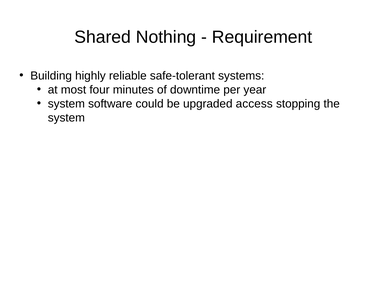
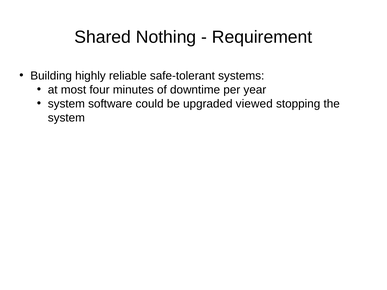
access: access -> viewed
